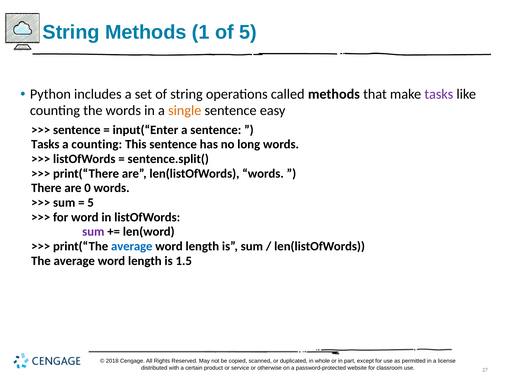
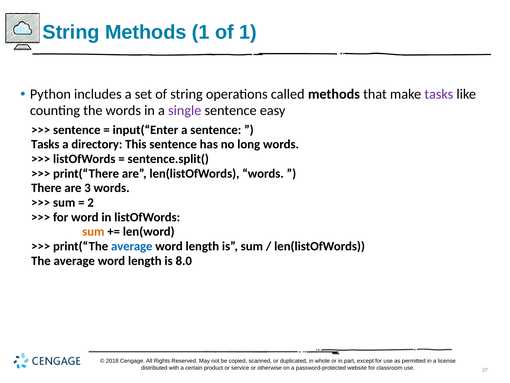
of 5: 5 -> 1
single colour: orange -> purple
a counting: counting -> directory
0: 0 -> 3
5 at (91, 202): 5 -> 2
sum at (93, 231) colour: purple -> orange
1.5: 1.5 -> 8.0
